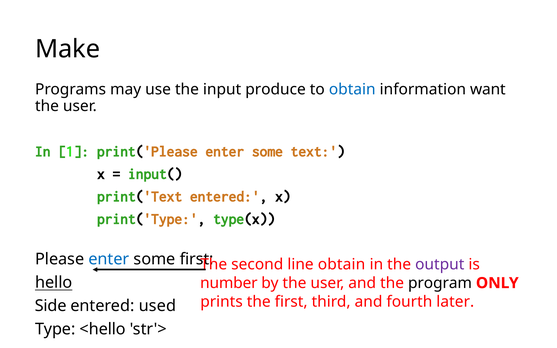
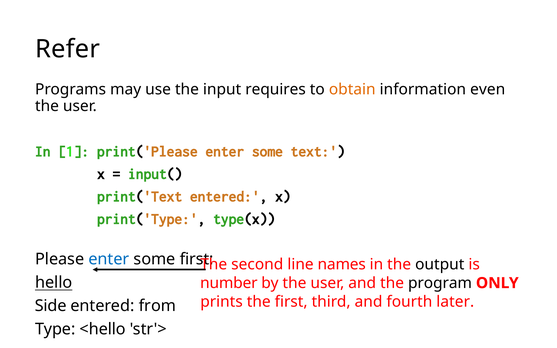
Make: Make -> Refer
produce: produce -> requires
obtain at (352, 90) colour: blue -> orange
want: want -> even
line obtain: obtain -> names
output colour: purple -> black
used: used -> from
